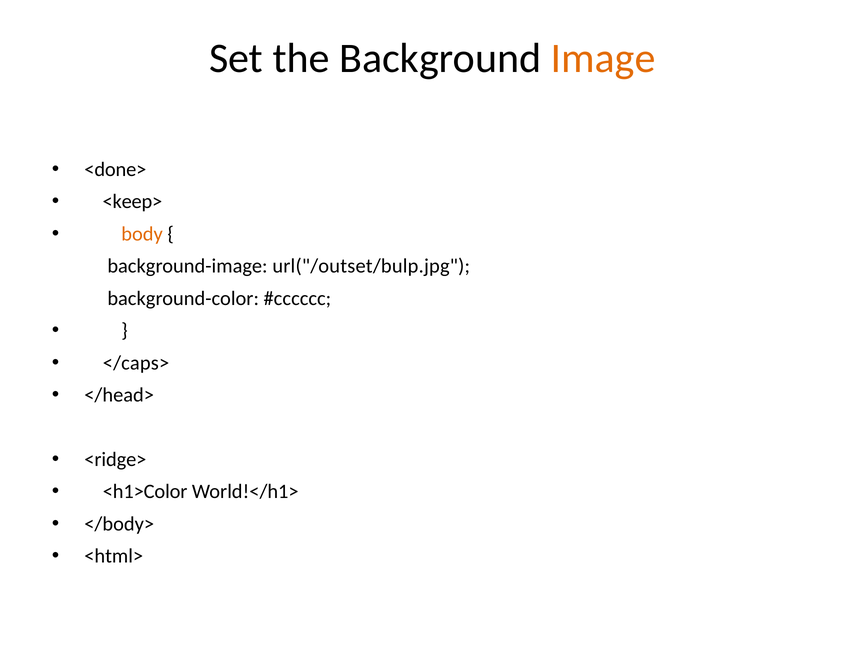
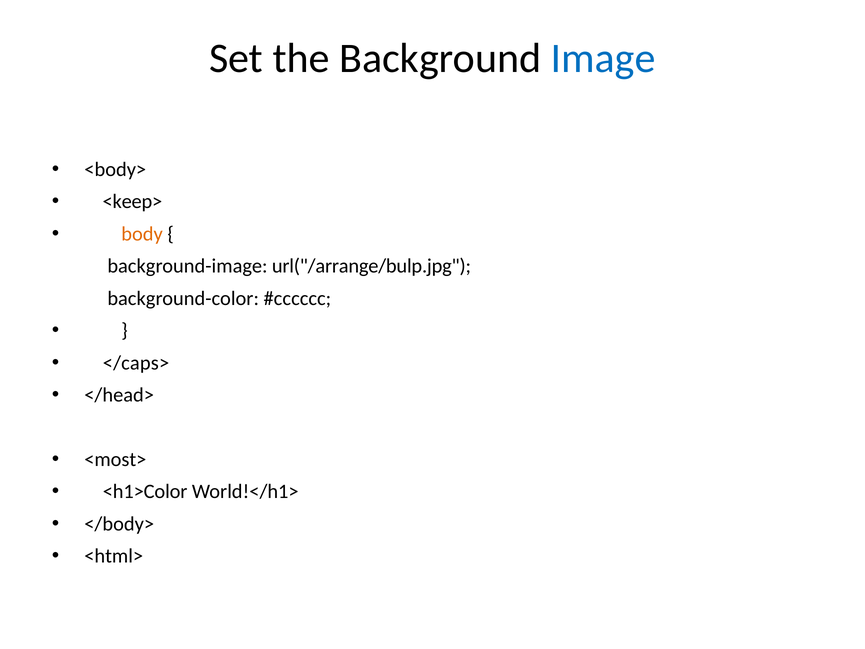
Image colour: orange -> blue
<done>: <done> -> <body>
url("/outset/bulp.jpg: url("/outset/bulp.jpg -> url("/arrange/bulp.jpg
<ridge>: <ridge> -> <most>
